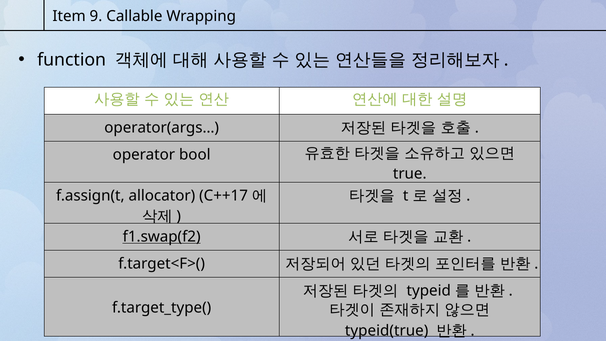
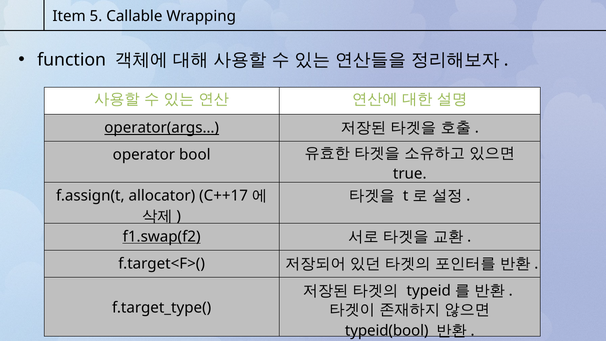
9: 9 -> 5
operator(args… underline: none -> present
typeid(true: typeid(true -> typeid(bool
